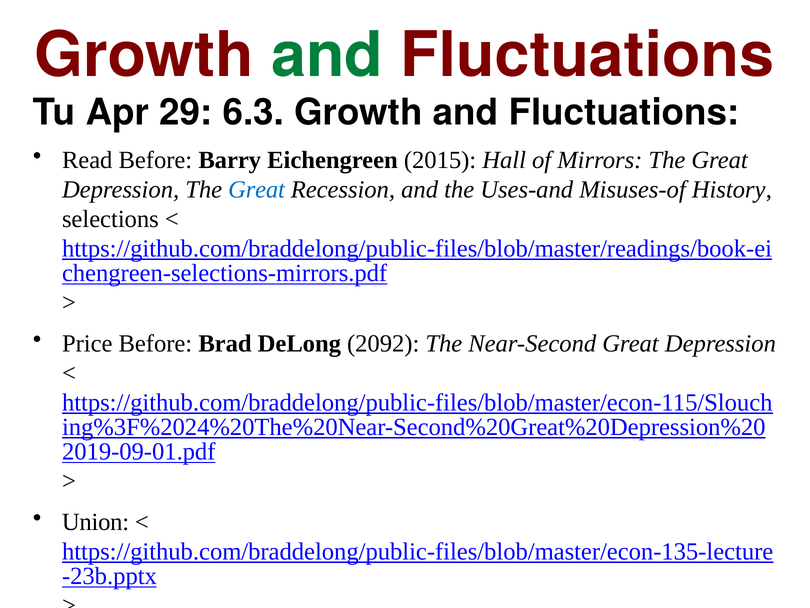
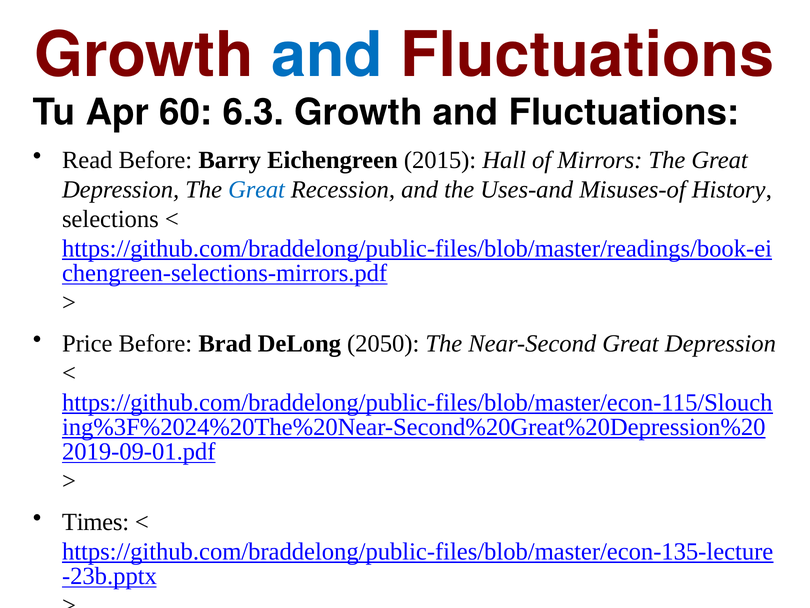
and at (327, 55) colour: green -> blue
29: 29 -> 60
2092: 2092 -> 2050
Union: Union -> Times
